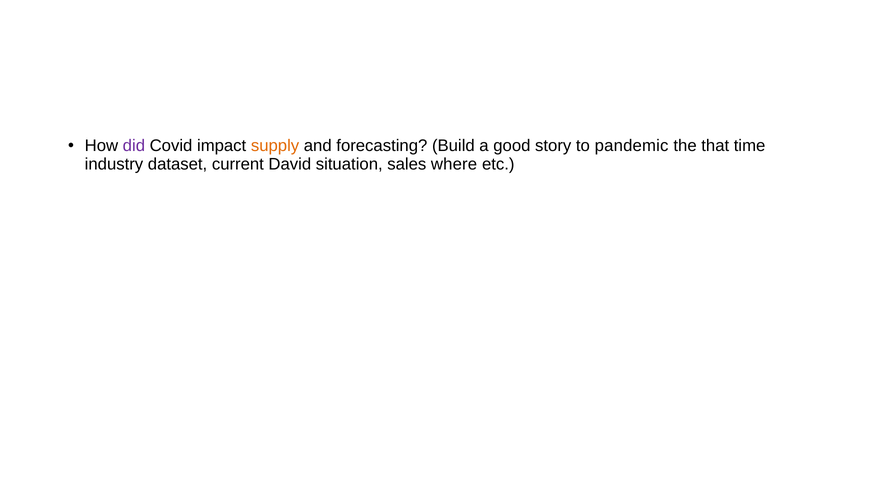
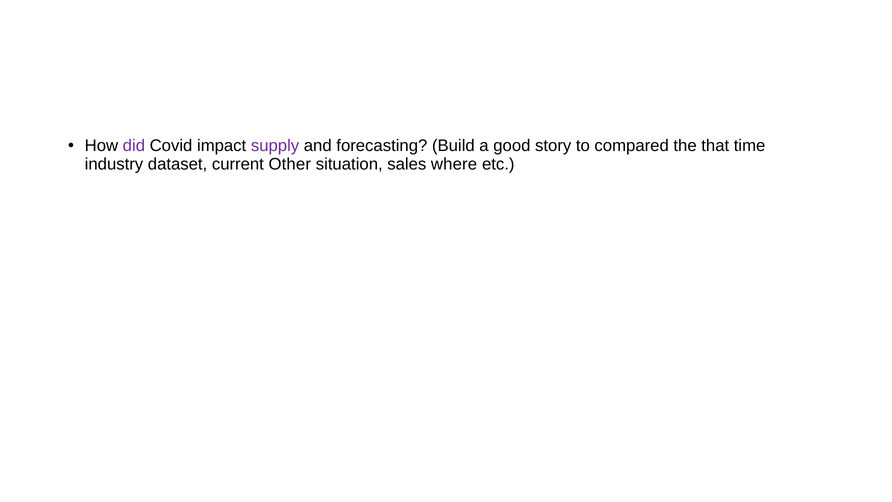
supply colour: orange -> purple
pandemic: pandemic -> compared
David: David -> Other
